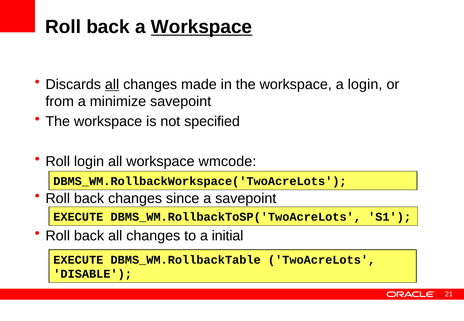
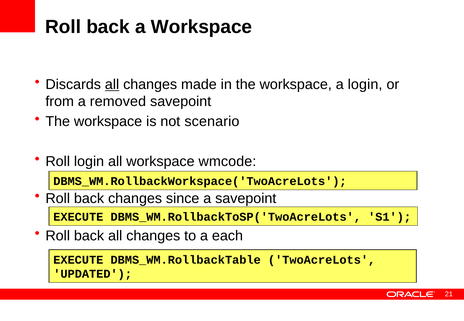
Workspace at (202, 27) underline: present -> none
minimize: minimize -> removed
specified: specified -> scenario
initial: initial -> each
DISABLE: DISABLE -> UPDATED
